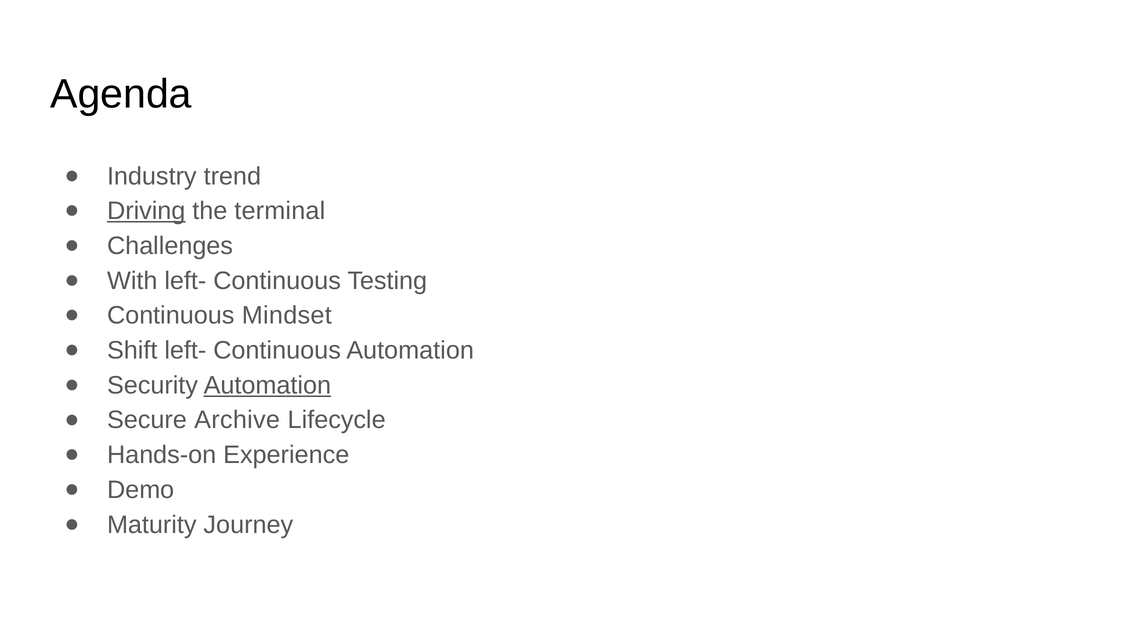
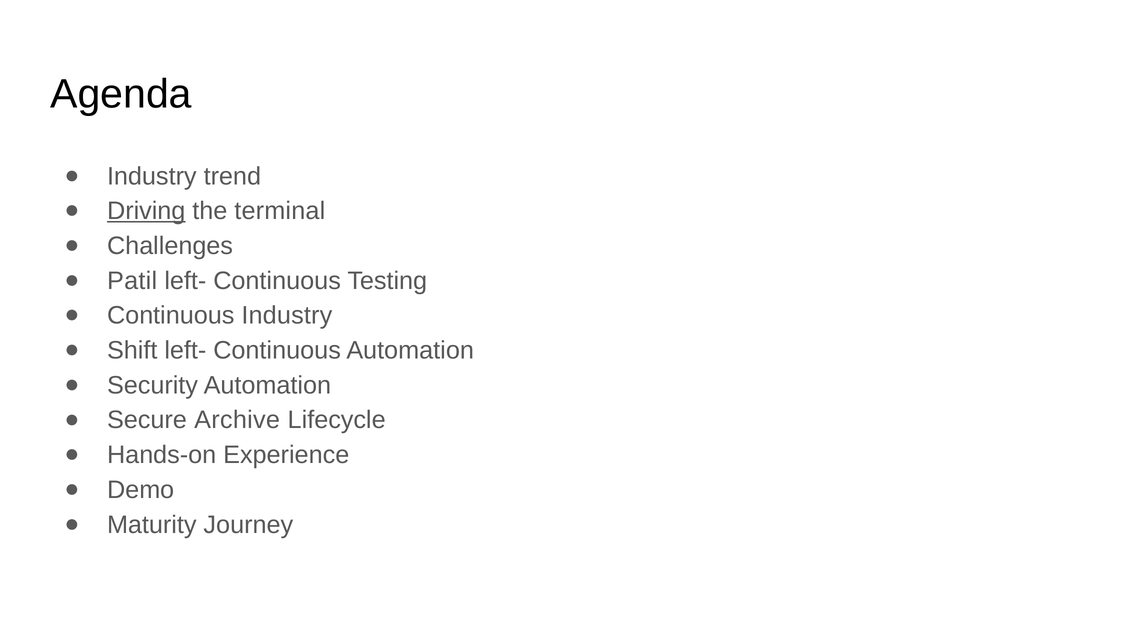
With: With -> Patil
Continuous Mindset: Mindset -> Industry
Automation at (267, 385) underline: present -> none
